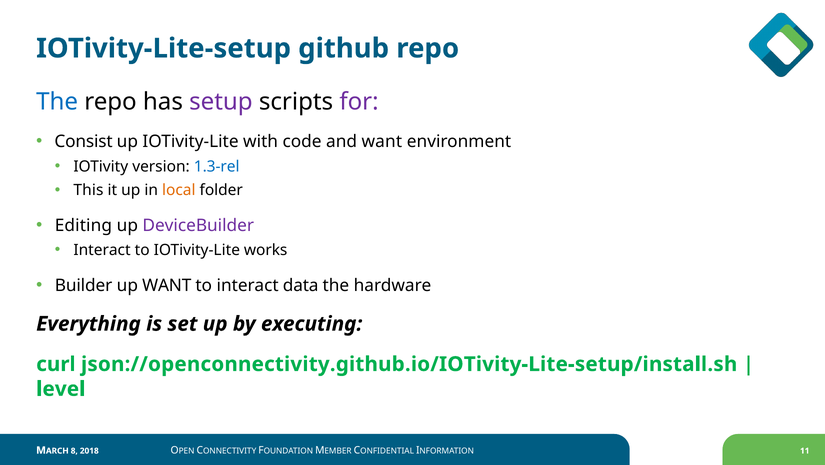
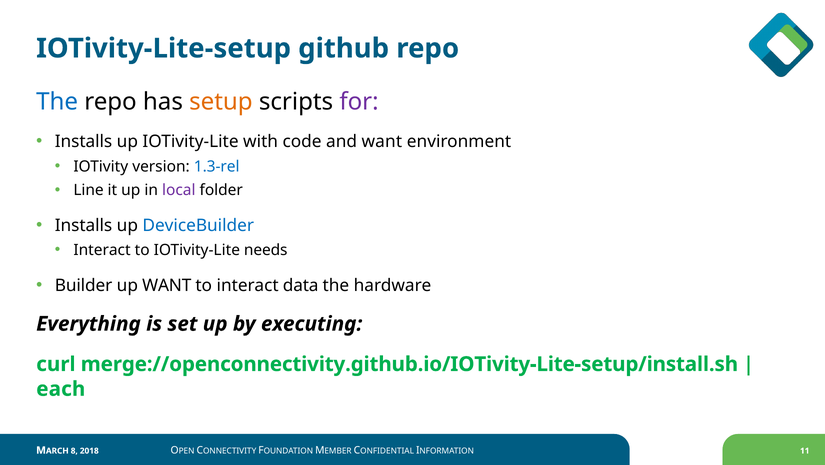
setup colour: purple -> orange
Consist at (84, 142): Consist -> Installs
This: This -> Line
local colour: orange -> purple
Editing at (83, 226): Editing -> Installs
DeviceBuilder colour: purple -> blue
works: works -> needs
json://openconnectivity.github.io/IOTivity-Lite-setup/install.sh: json://openconnectivity.github.io/IOTivity-Lite-setup/install.sh -> merge://openconnectivity.github.io/IOTivity-Lite-setup/install.sh
level: level -> each
